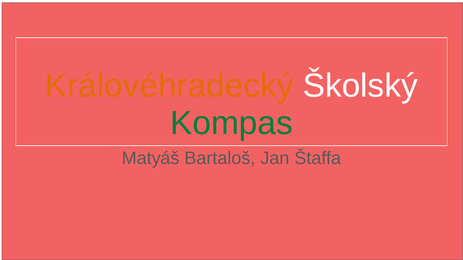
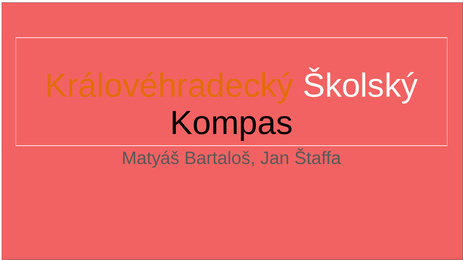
Kompas colour: green -> black
